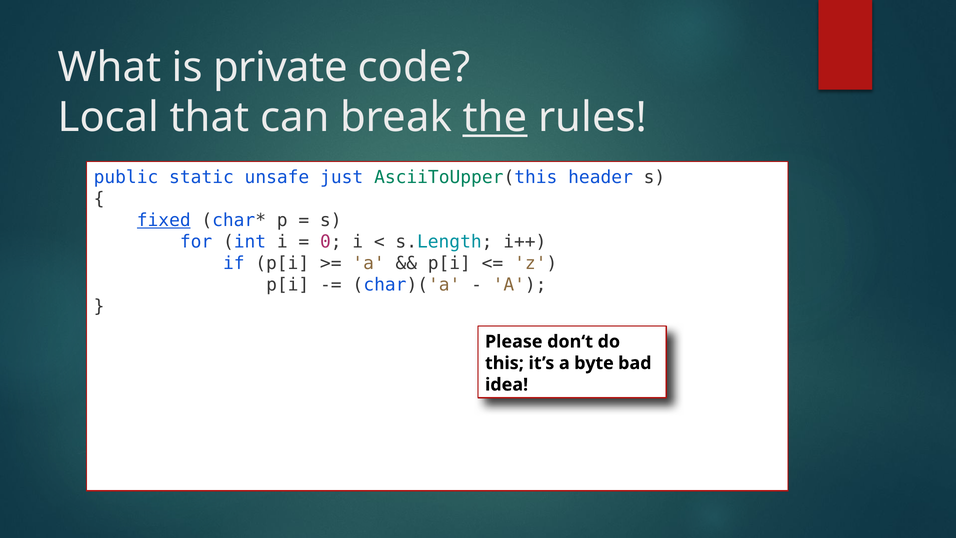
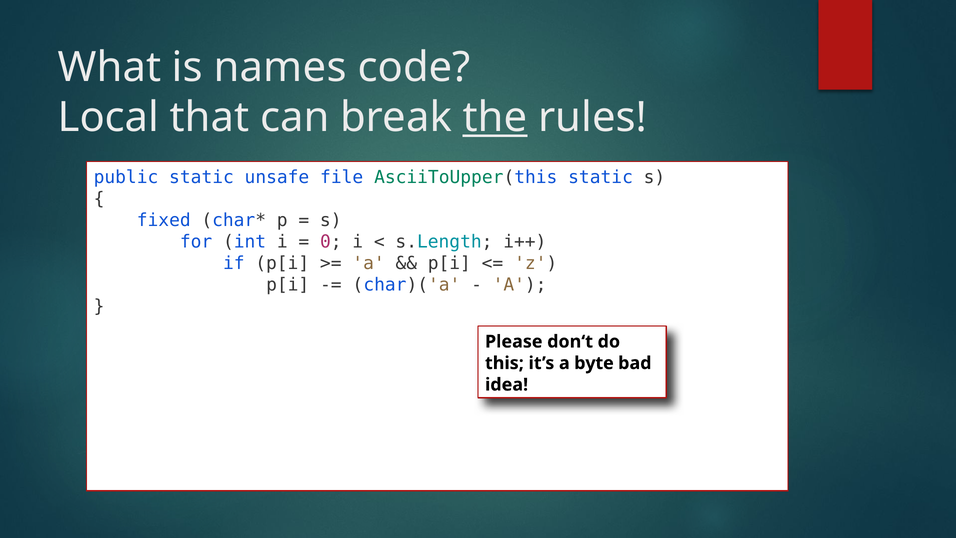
private: private -> names
just: just -> file
AsciiToUpper(this header: header -> static
fixed underline: present -> none
